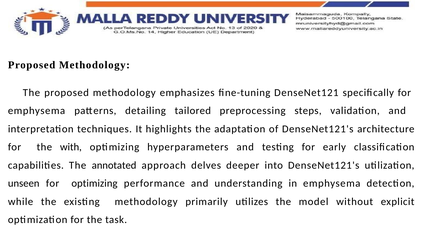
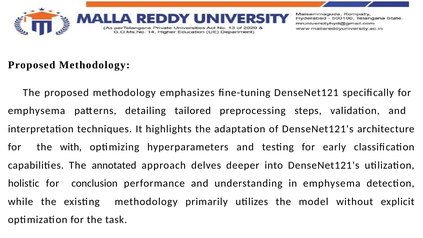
unseen: unseen -> holistic
for optimizing: optimizing -> conclusion
